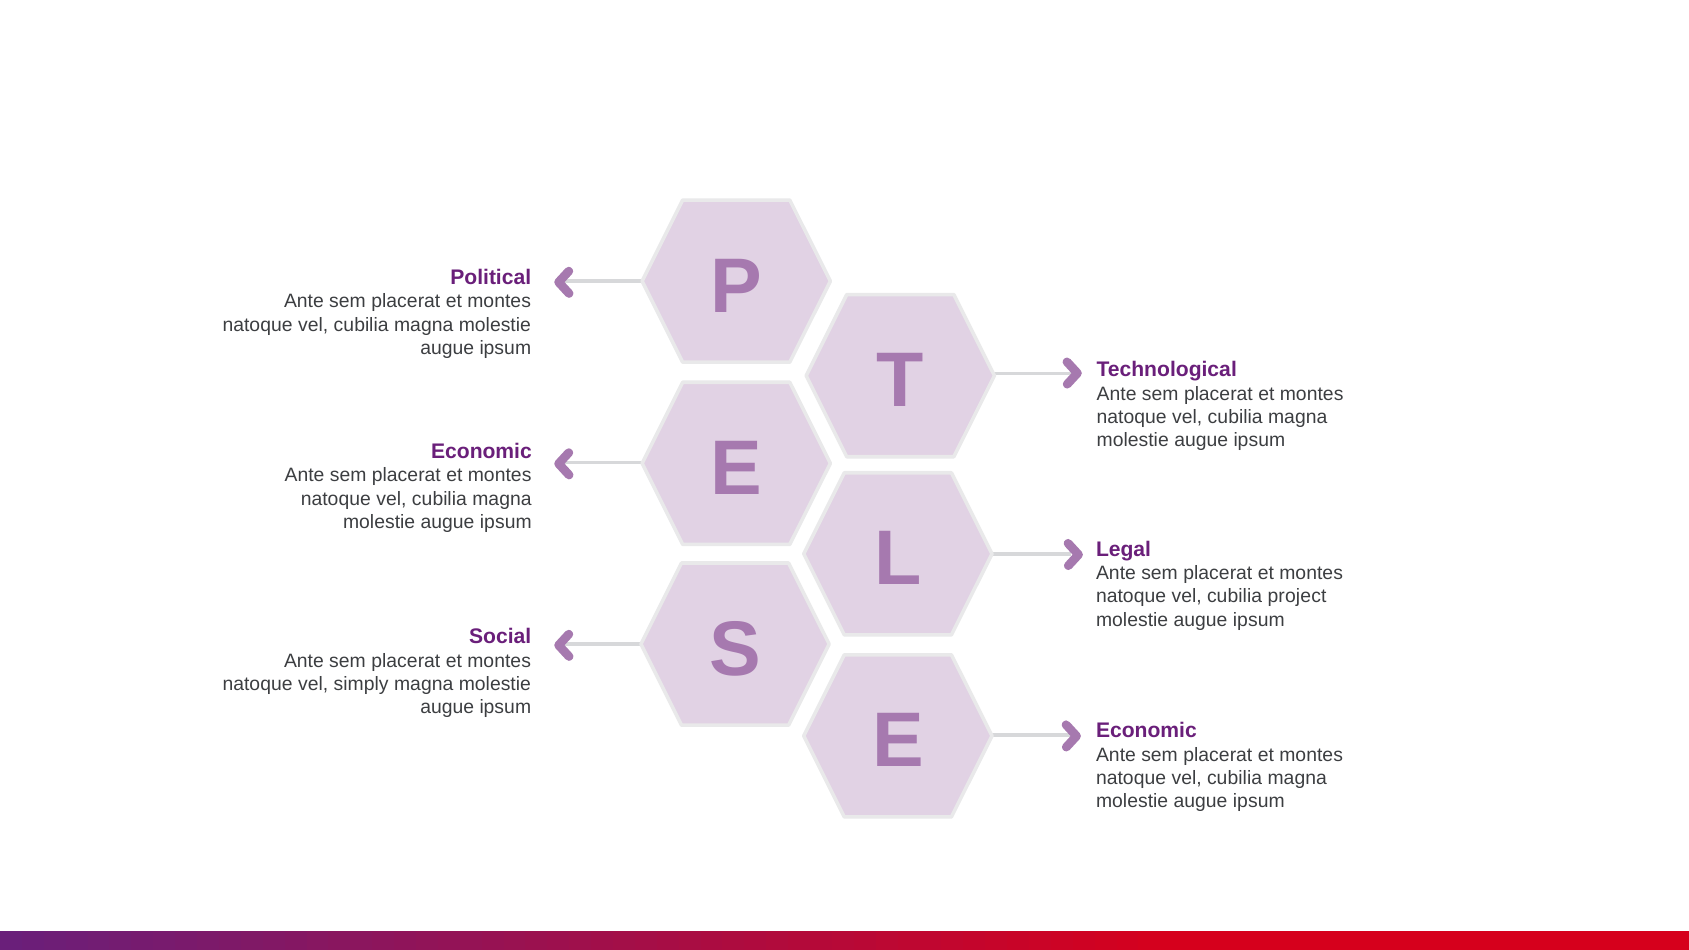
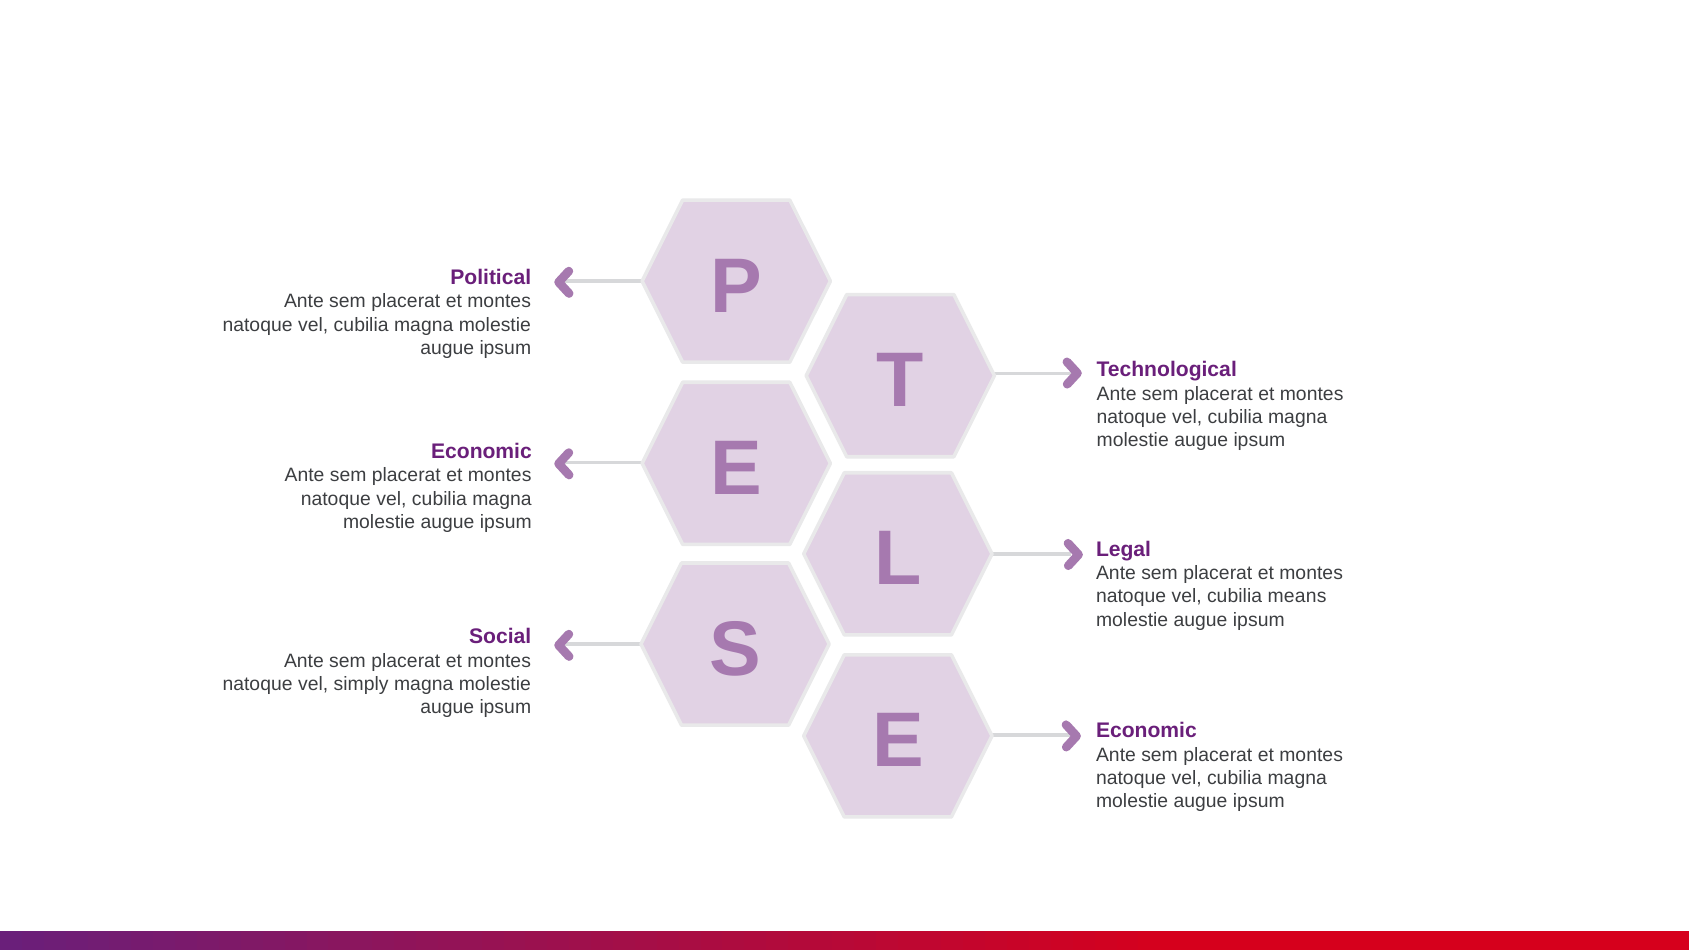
project: project -> means
